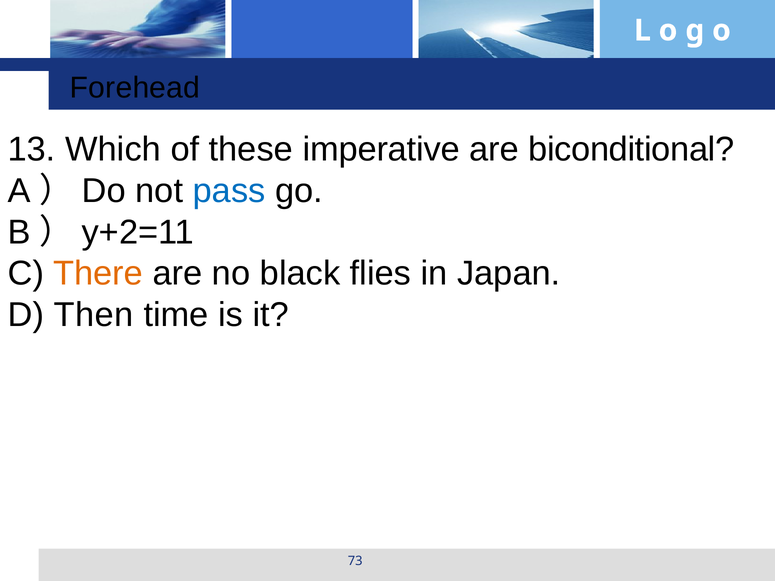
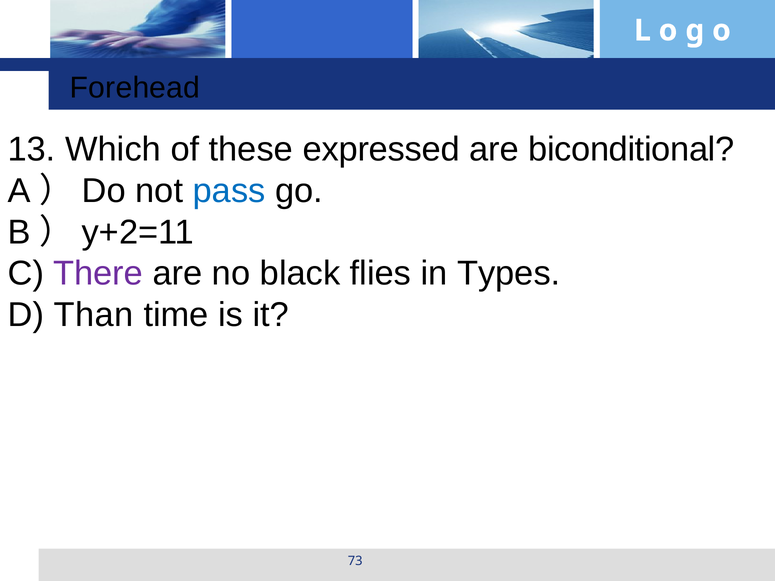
imperative: imperative -> expressed
There colour: orange -> purple
Japan: Japan -> Types
Then: Then -> Than
